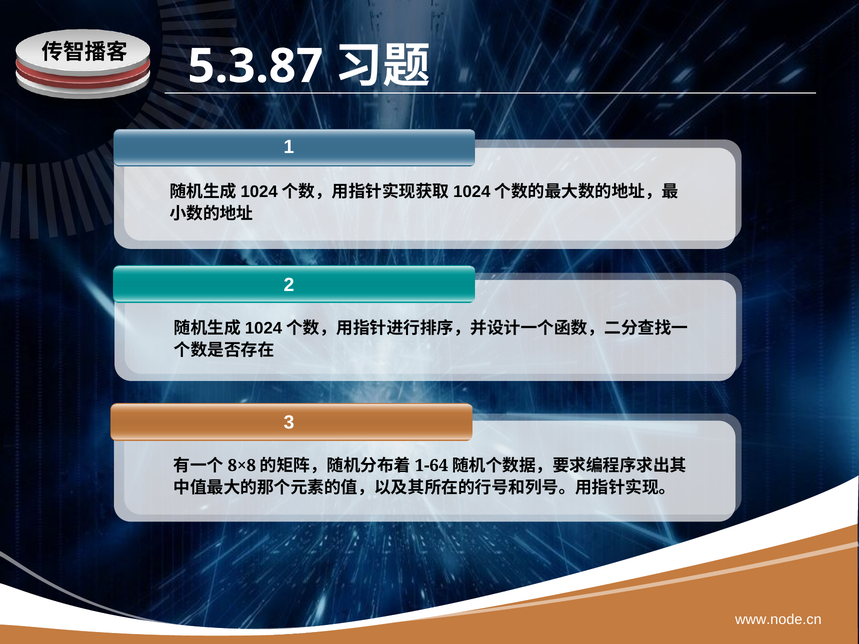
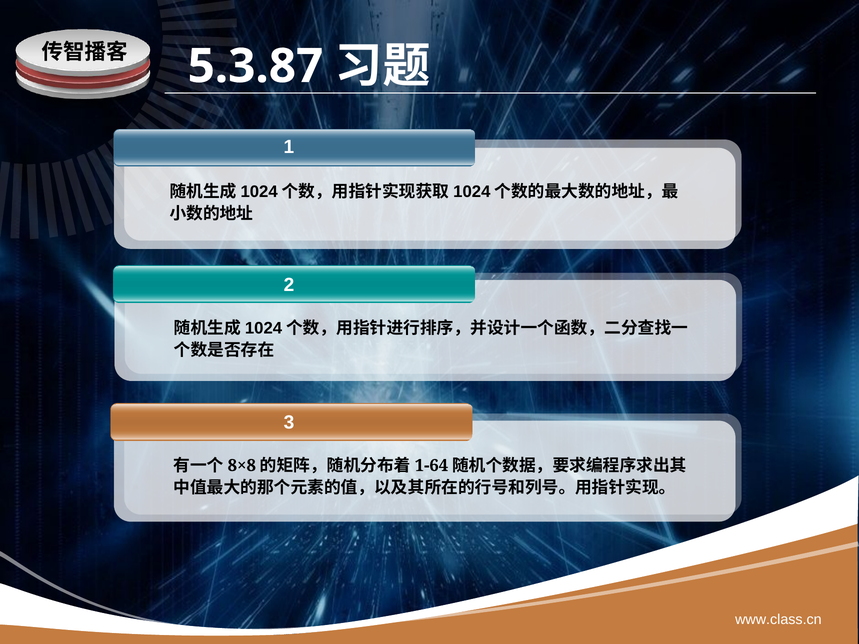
www.node.cn: www.node.cn -> www.class.cn
